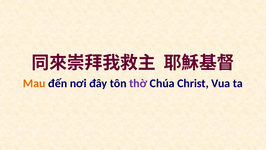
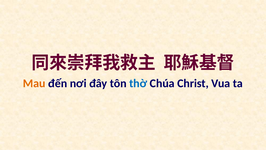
thờ colour: purple -> blue
